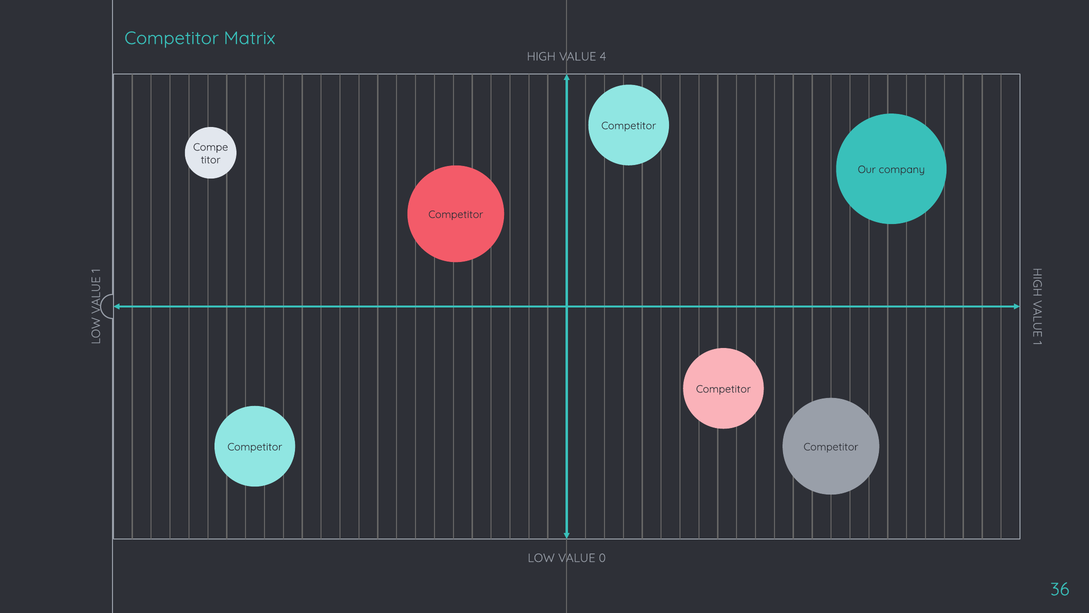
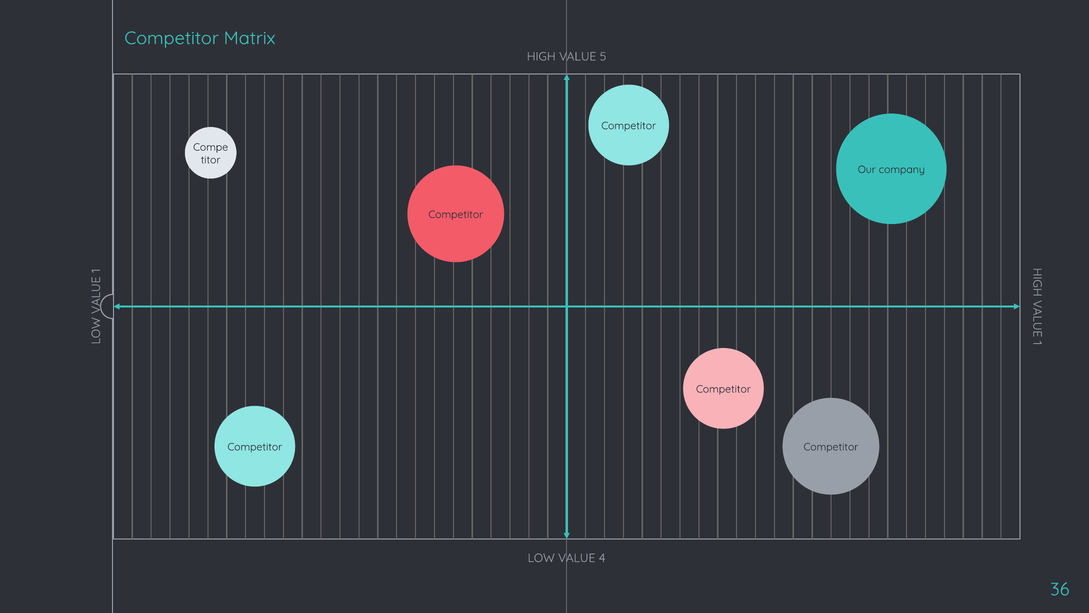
4: 4 -> 5
0: 0 -> 4
